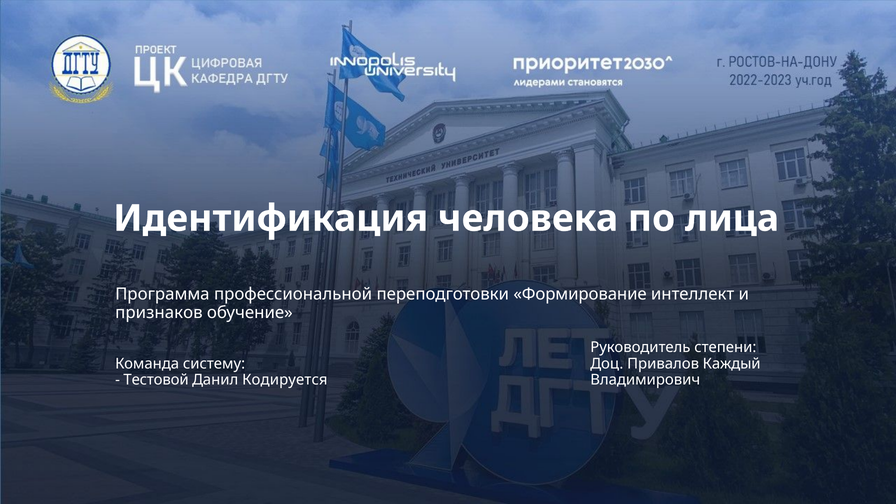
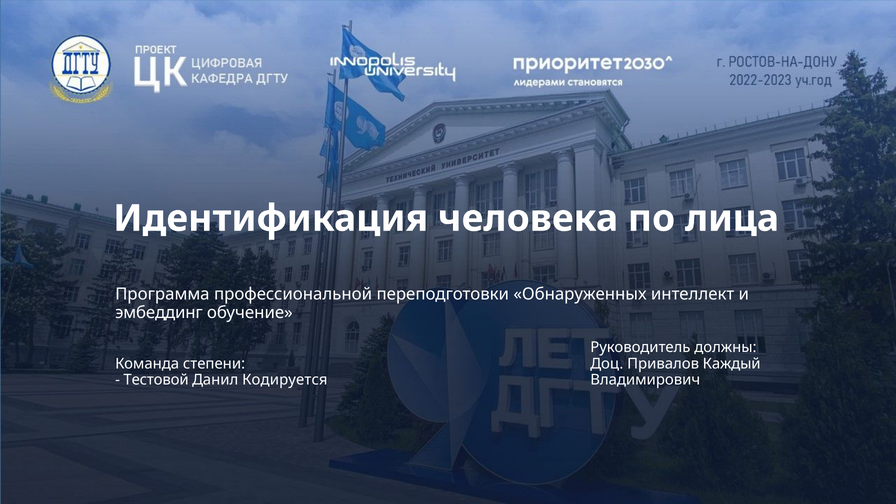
Формирование: Формирование -> Обнаруженных
признаков: признаков -> эмбеддинг
степени: степени -> должны
систему: систему -> степени
